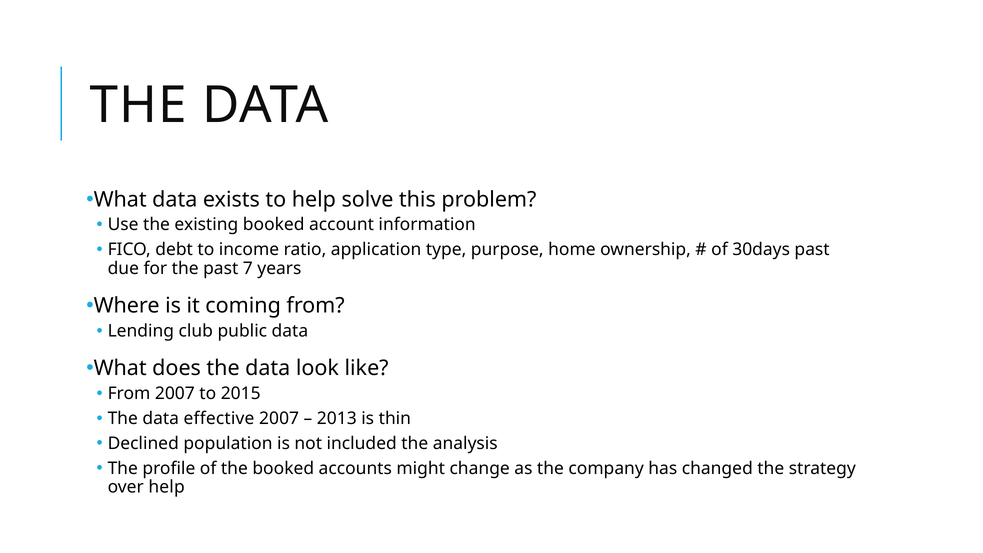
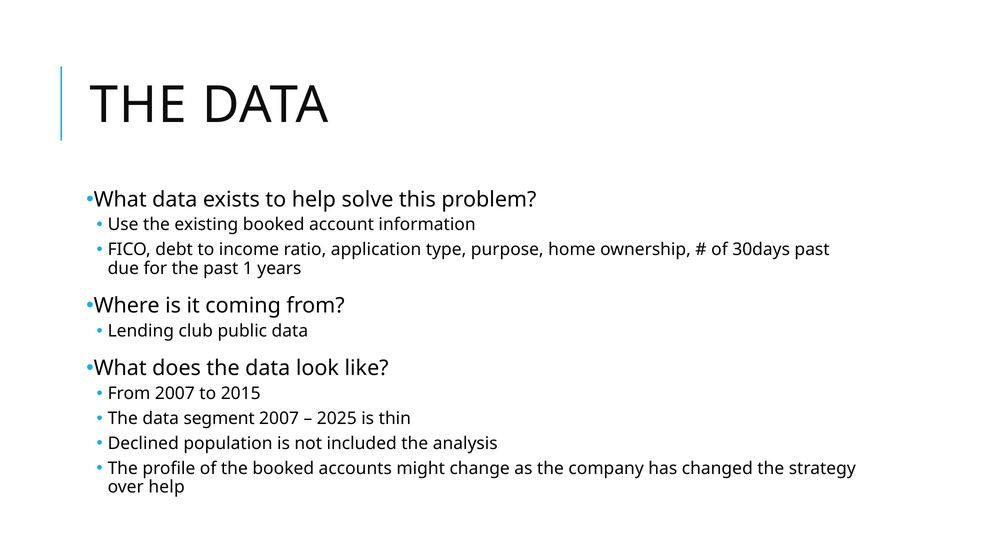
7: 7 -> 1
effective: effective -> segment
2013: 2013 -> 2025
